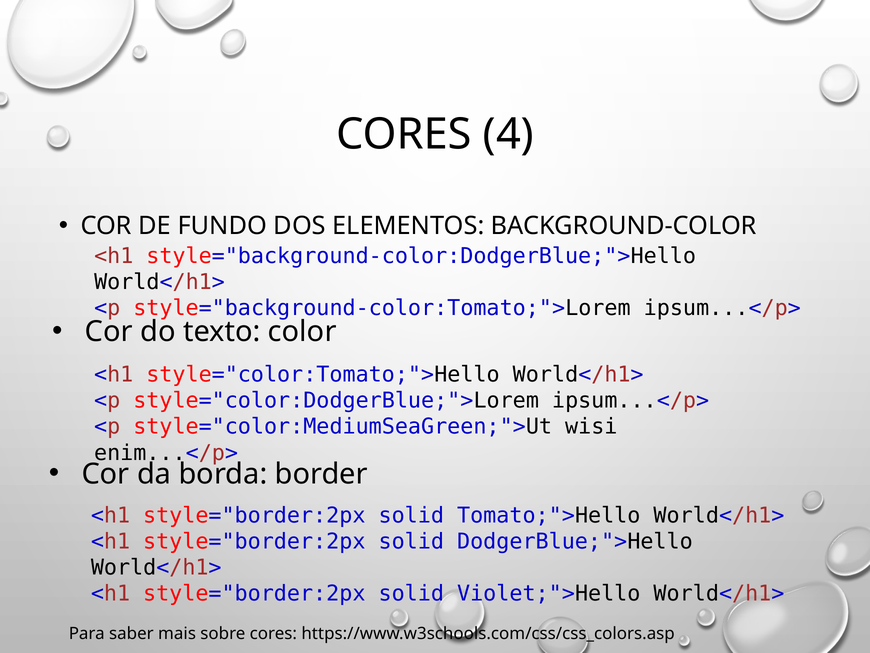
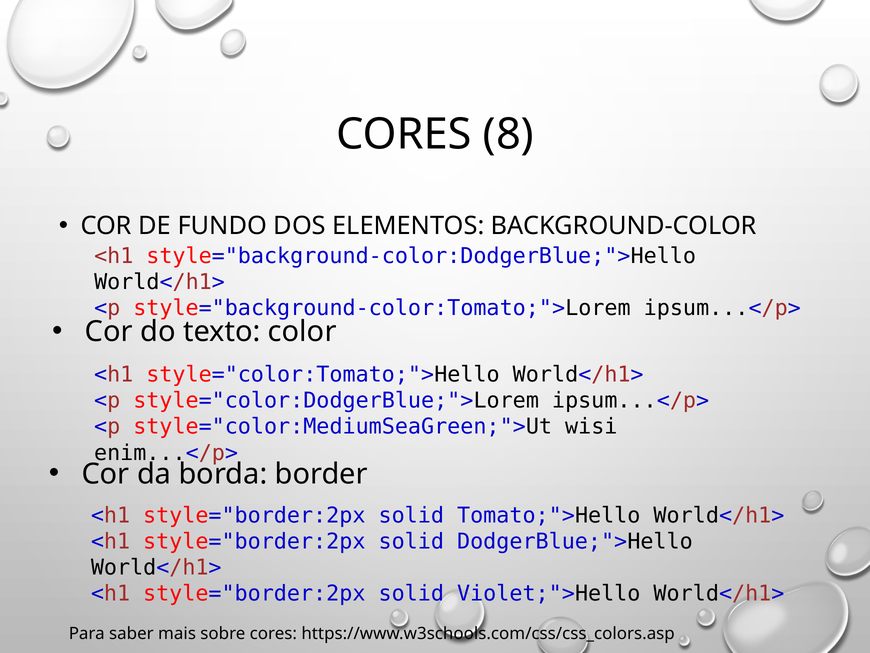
4: 4 -> 8
